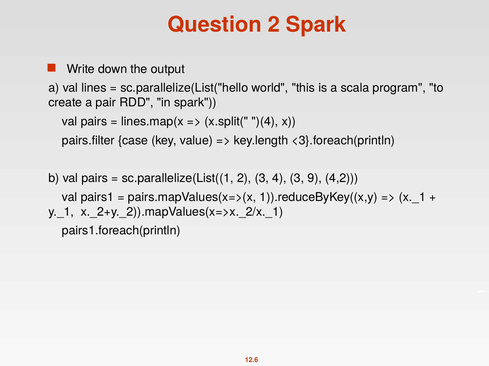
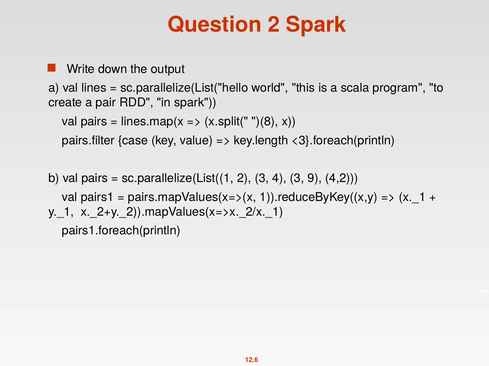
)(4: )(4 -> )(8
